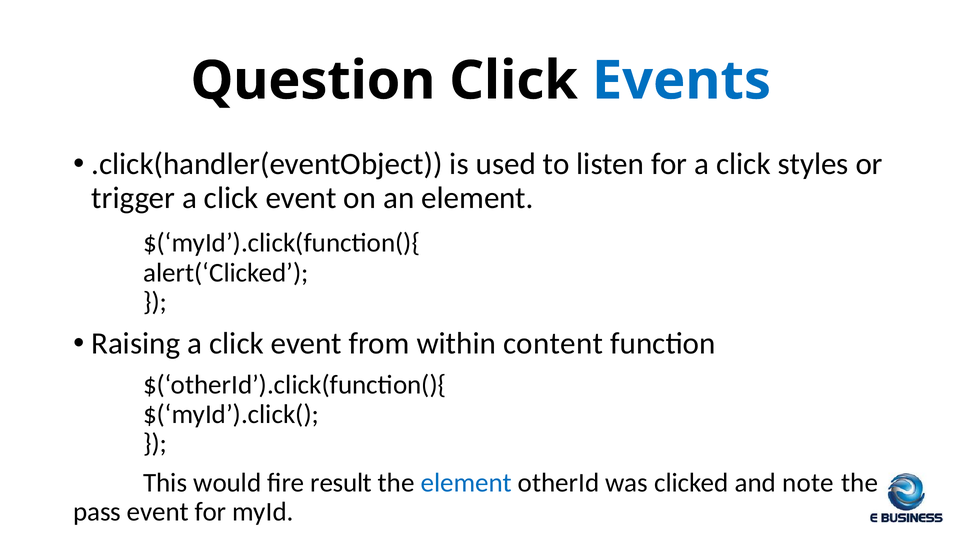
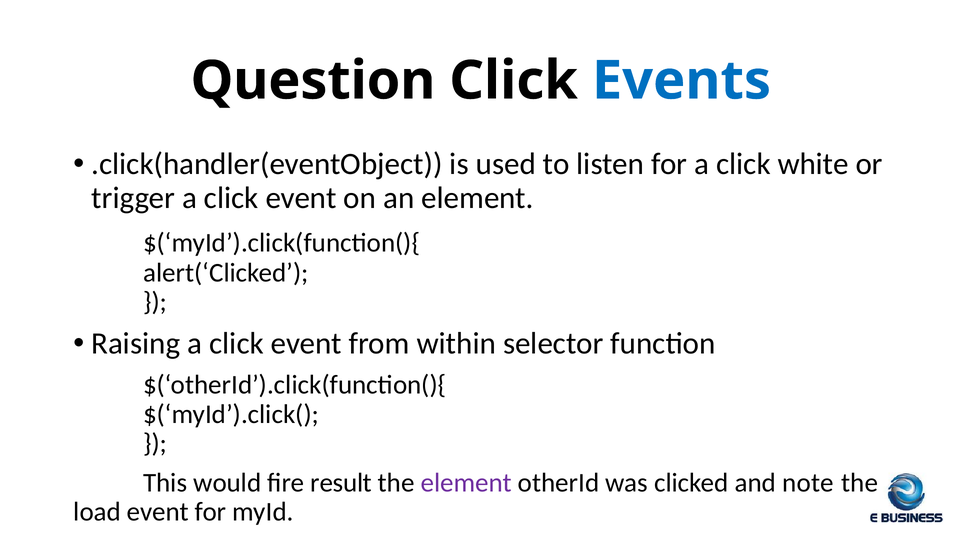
styles: styles -> white
content: content -> selector
element at (466, 483) colour: blue -> purple
pass: pass -> load
